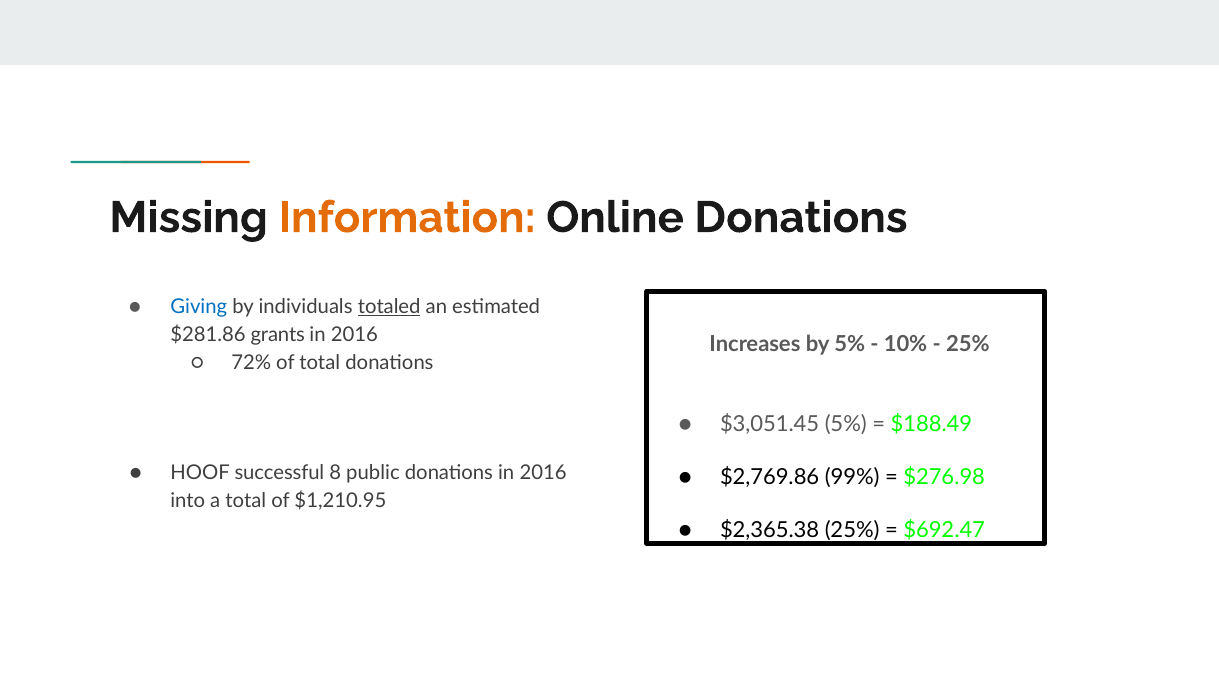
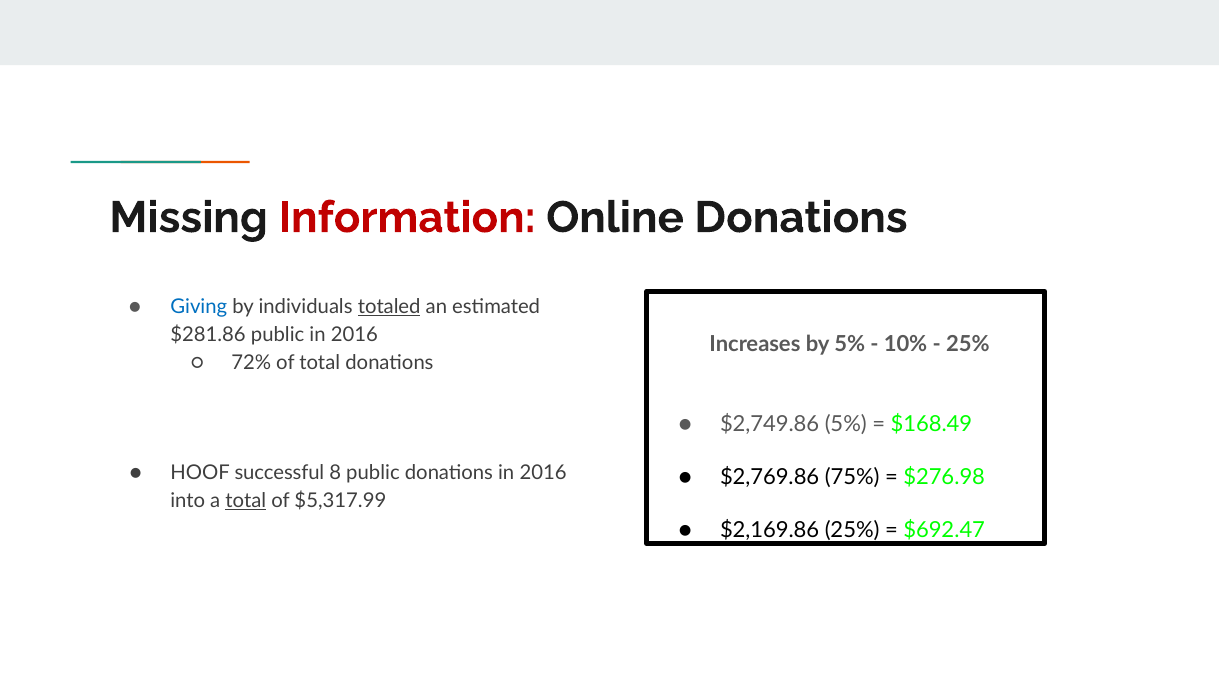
Information colour: orange -> red
$281.86 grants: grants -> public
$3,051.45: $3,051.45 -> $2,749.86
$188.49: $188.49 -> $168.49
99%: 99% -> 75%
total at (246, 501) underline: none -> present
$1,210.95: $1,210.95 -> $5,317.99
$2,365.38: $2,365.38 -> $2,169.86
